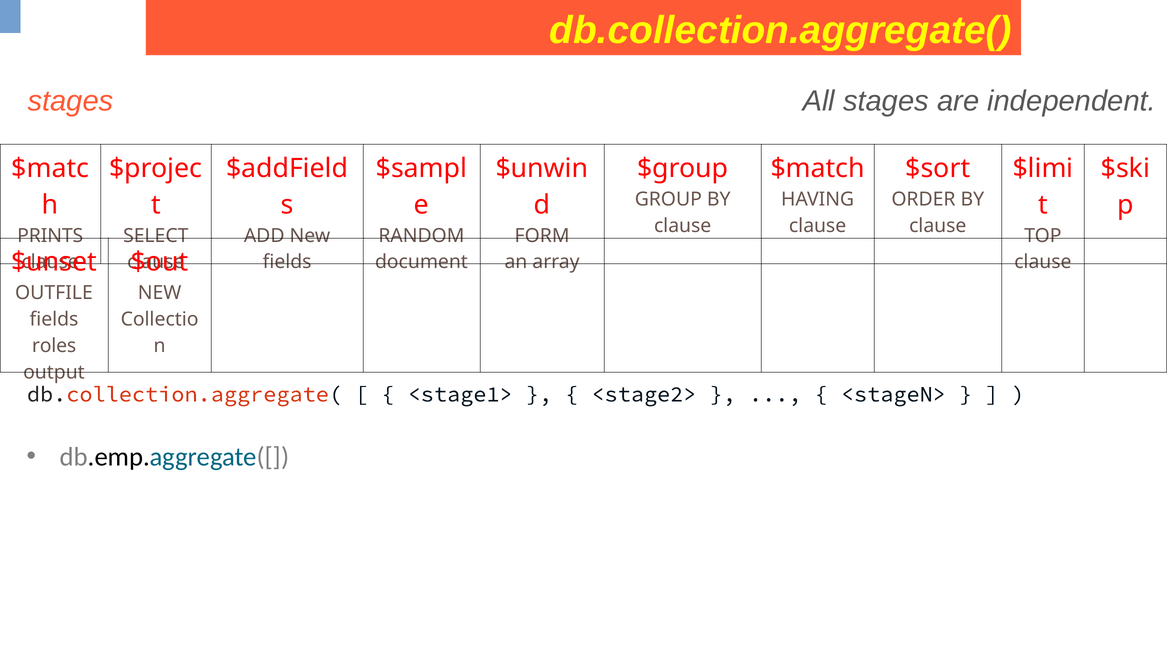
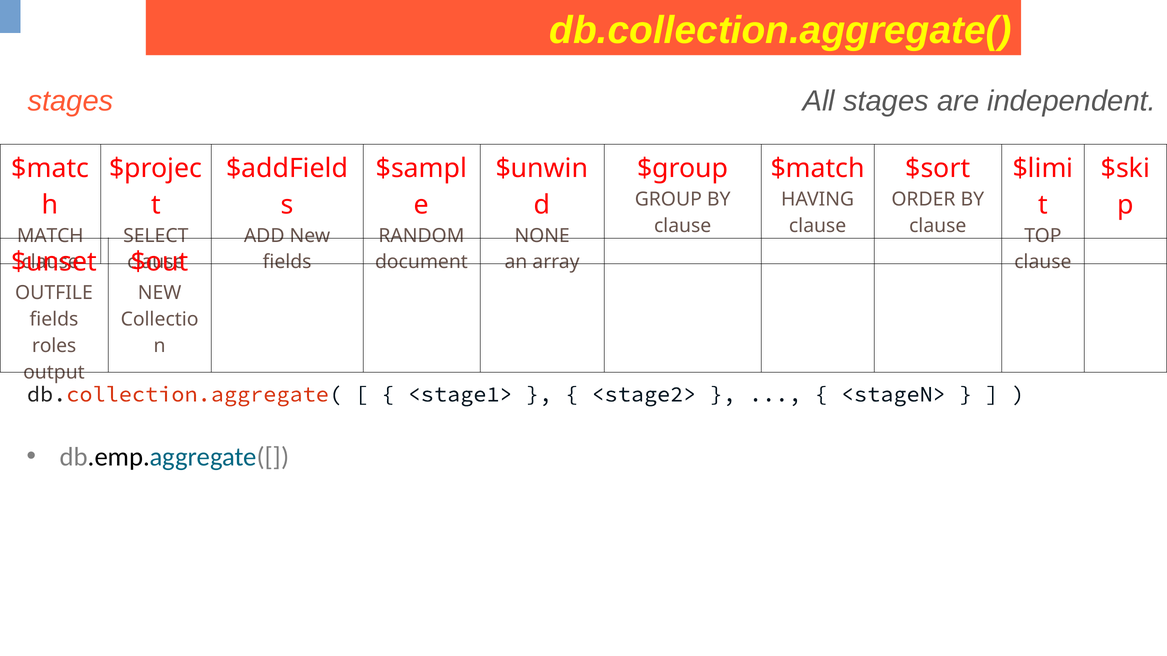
PRINTS: PRINTS -> MATCH
FORM: FORM -> NONE
